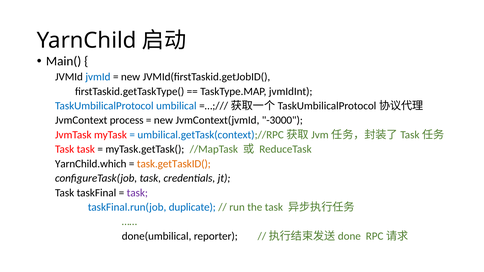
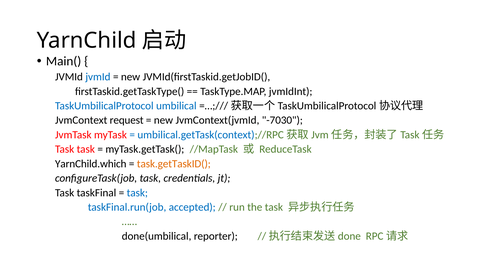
process: process -> request
-3000: -3000 -> -7030
task at (137, 193) colour: purple -> blue
duplicate: duplicate -> accepted
